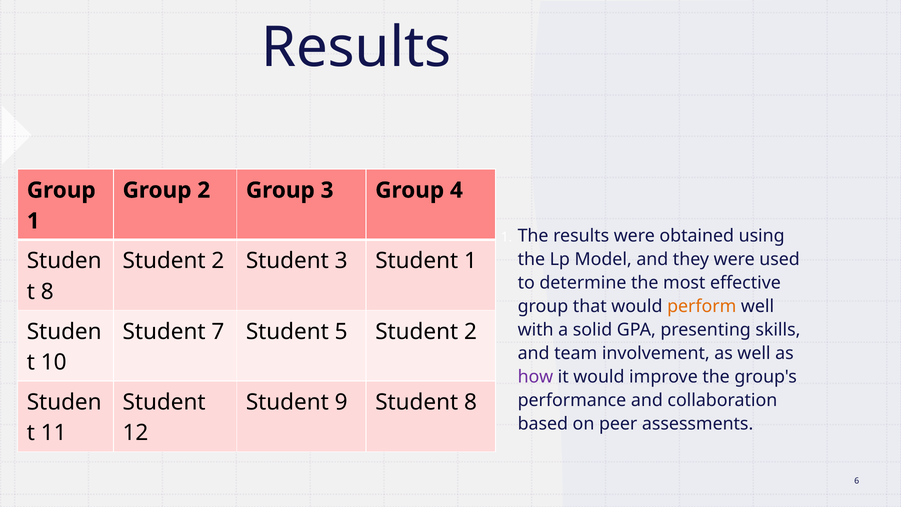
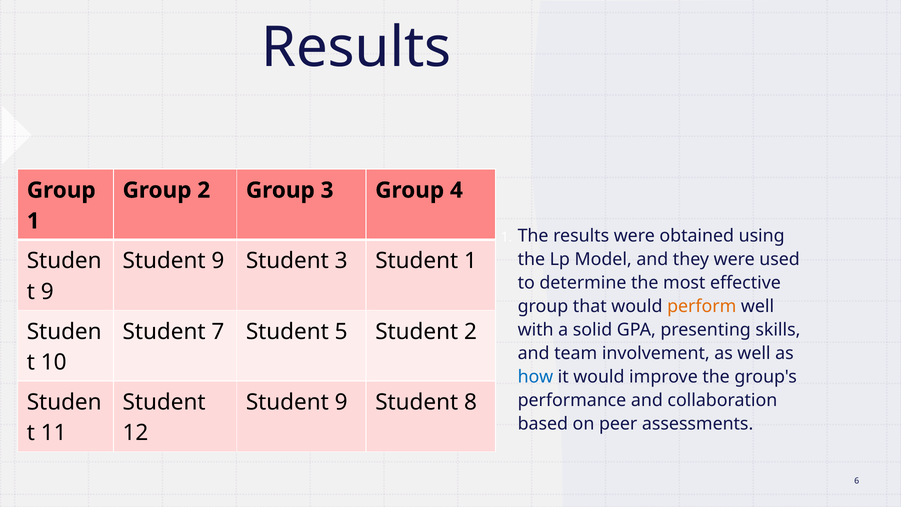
2 at (218, 261): 2 -> 9
8 at (47, 292): 8 -> 9
how colour: purple -> blue
